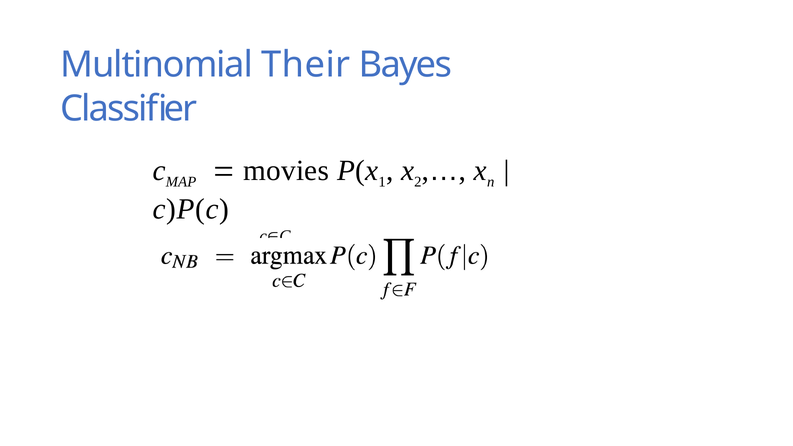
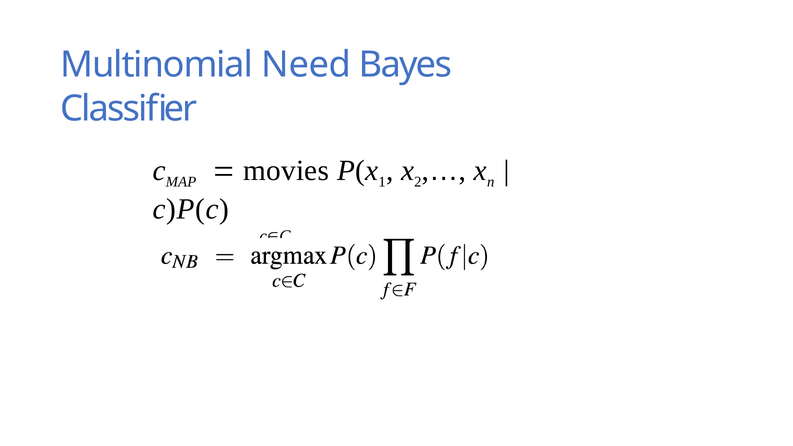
Their: Their -> Need
